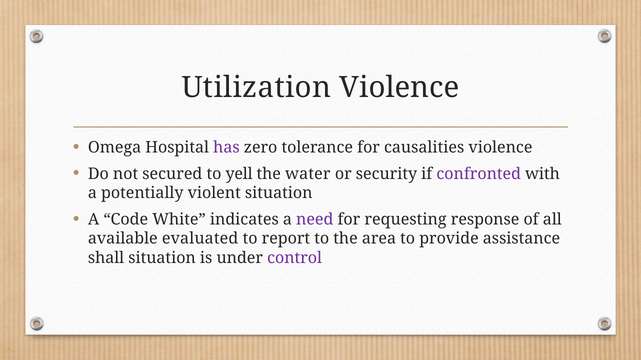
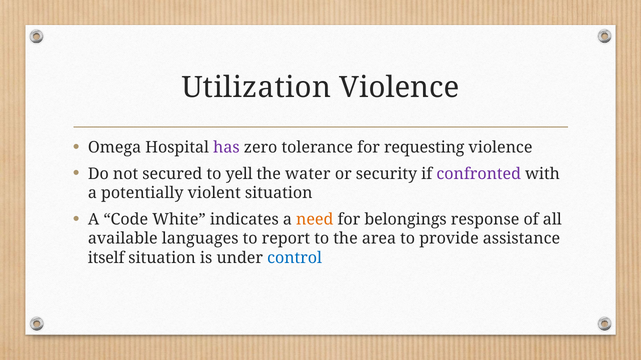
causalities: causalities -> requesting
need colour: purple -> orange
requesting: requesting -> belongings
evaluated: evaluated -> languages
shall: shall -> itself
control colour: purple -> blue
